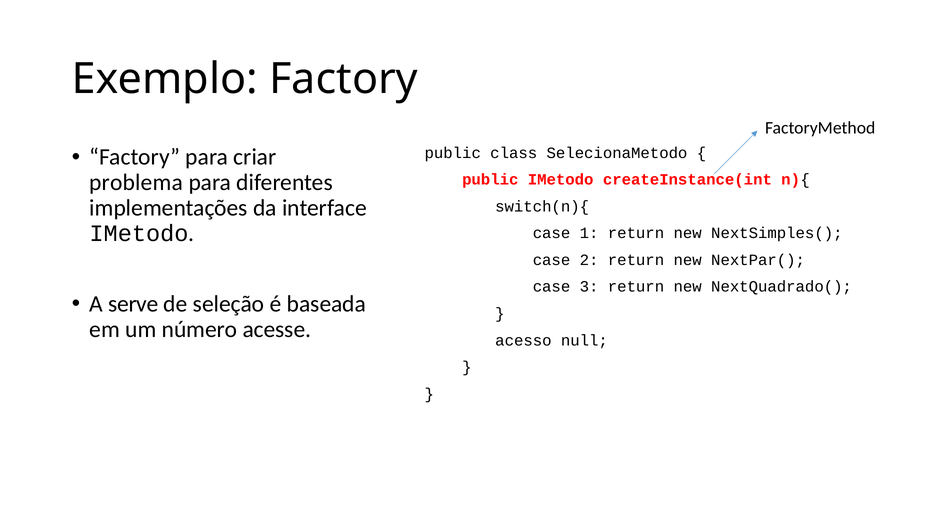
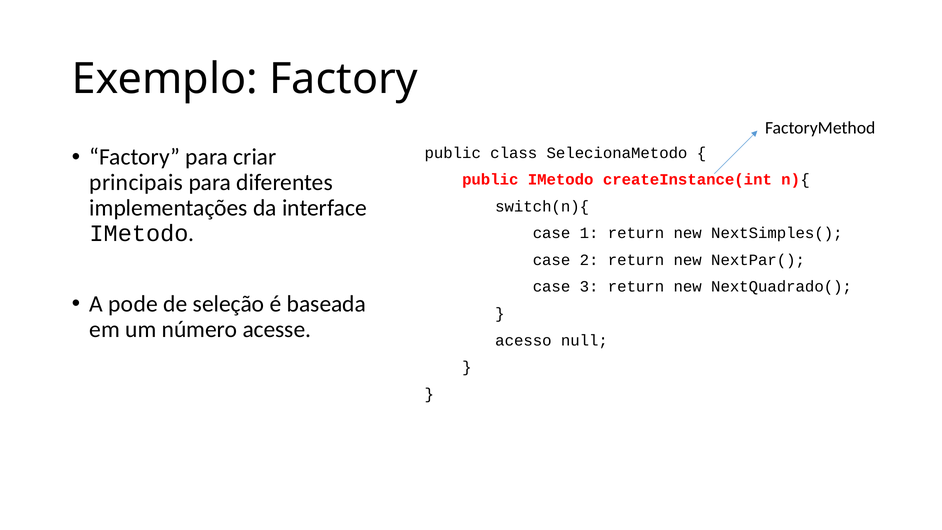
problema: problema -> principais
serve: serve -> pode
